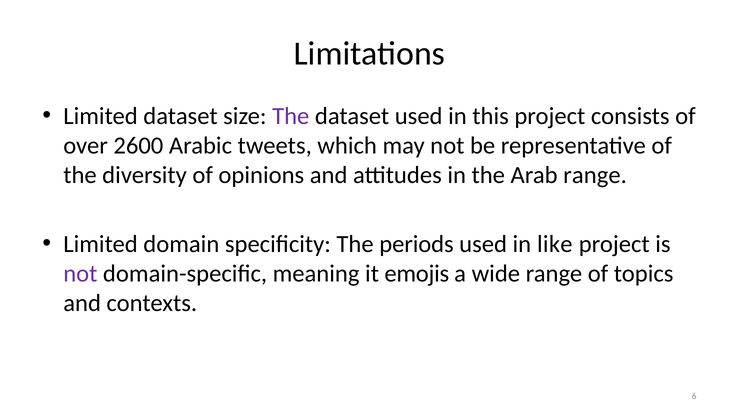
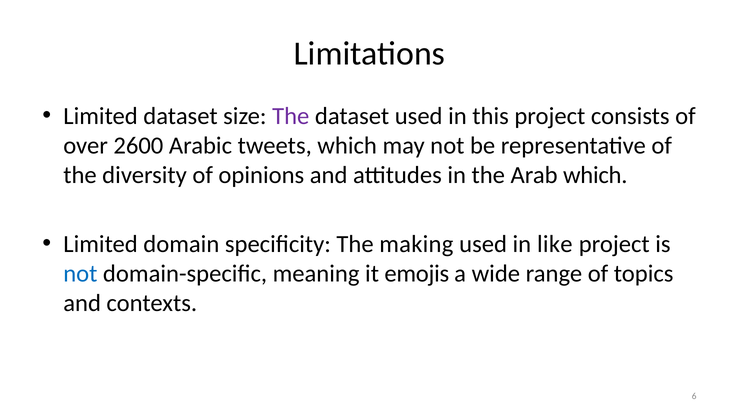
Arab range: range -> which
periods: periods -> making
not at (80, 274) colour: purple -> blue
